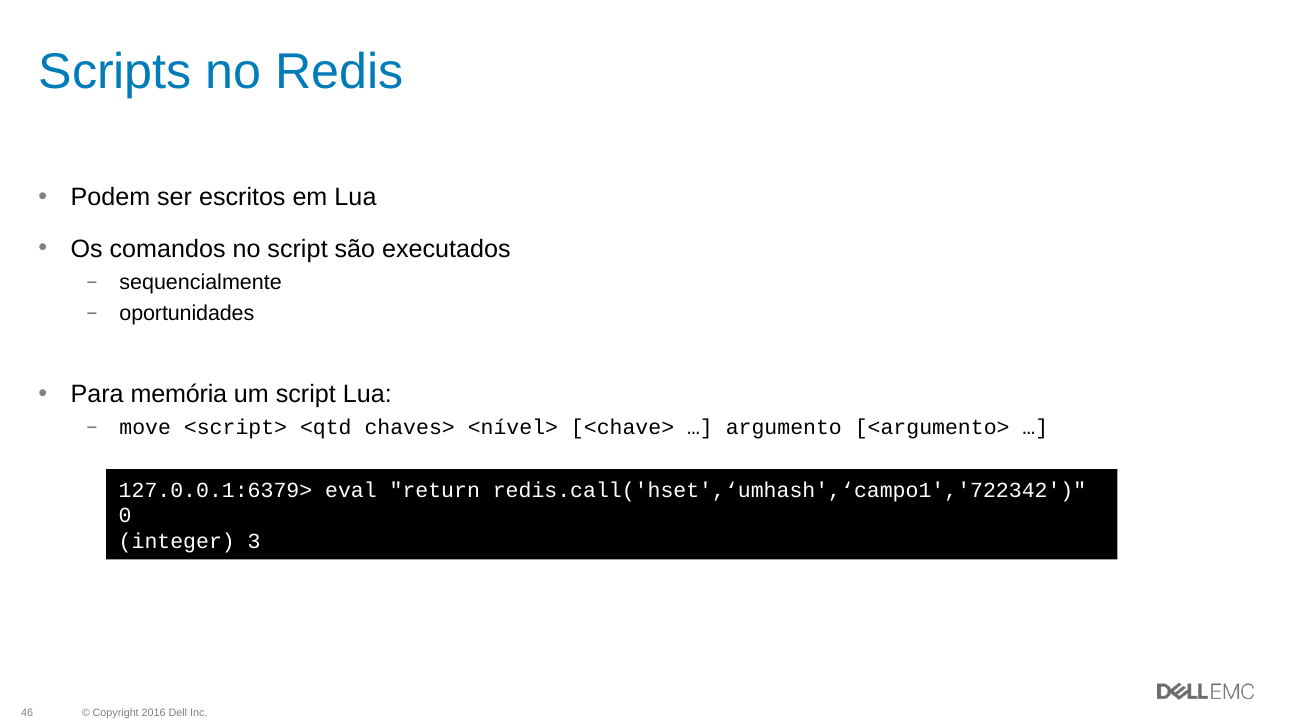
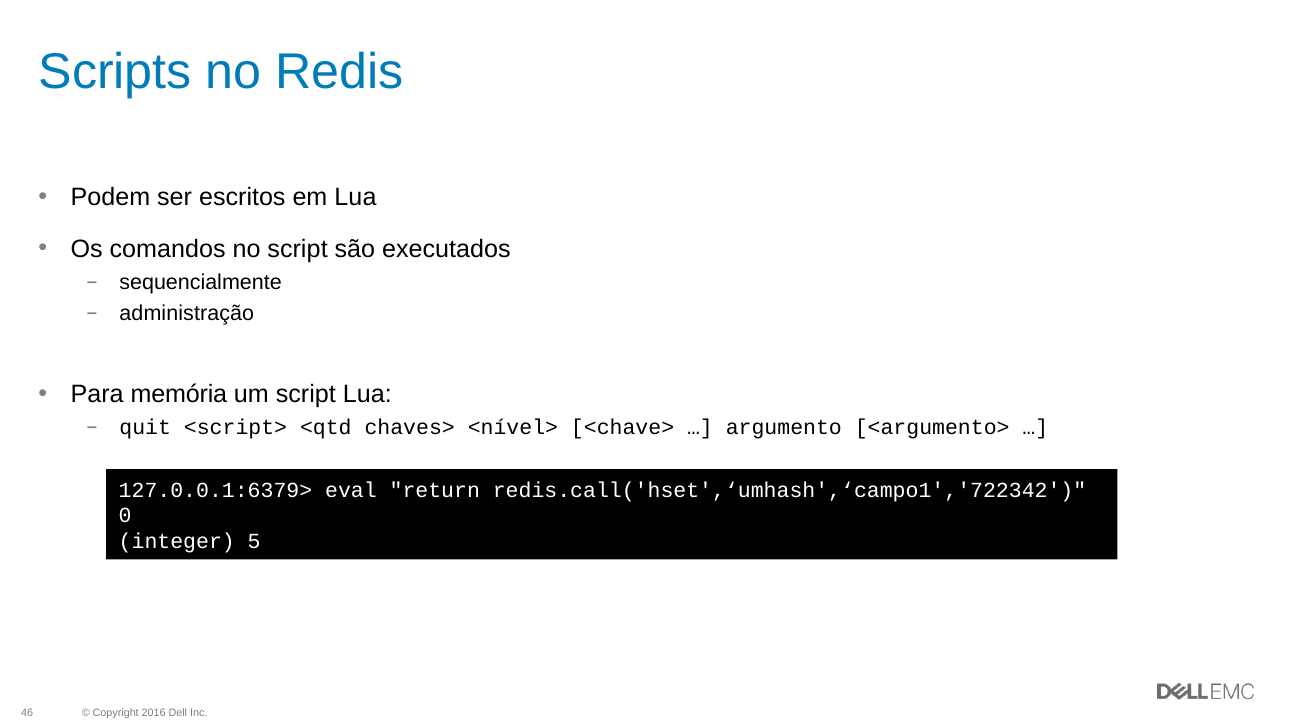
oportunidades: oportunidades -> administração
move: move -> quit
3: 3 -> 5
